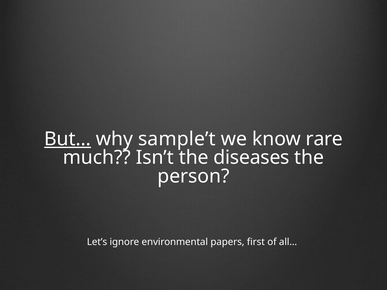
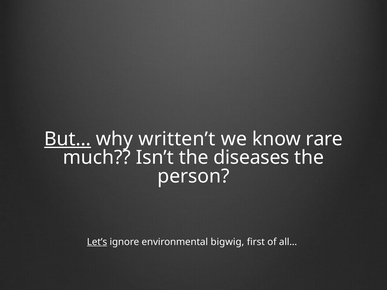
sample’t: sample’t -> written’t
Let’s underline: none -> present
papers: papers -> bigwig
